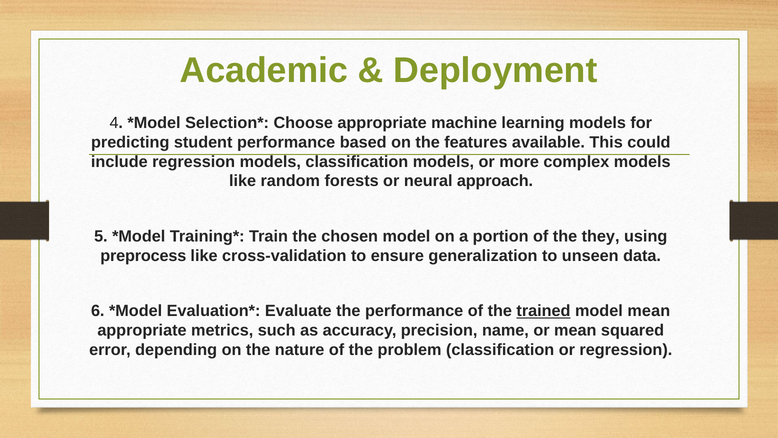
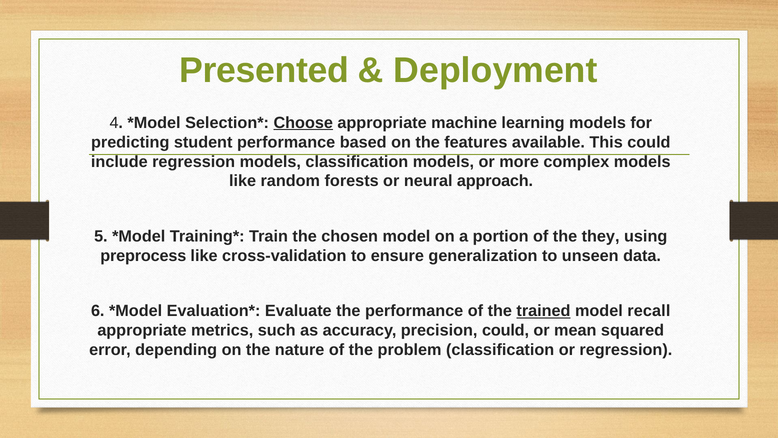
Academic: Academic -> Presented
Choose underline: none -> present
model mean: mean -> recall
precision name: name -> could
